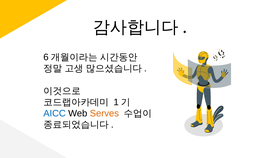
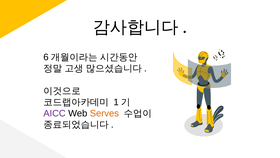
AICC colour: blue -> purple
